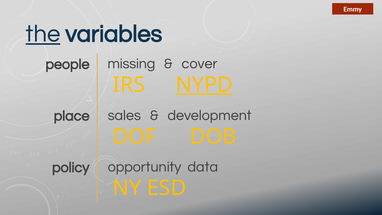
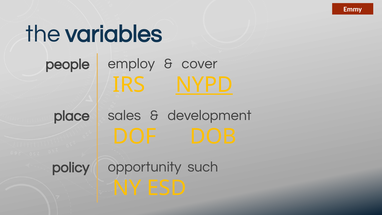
the underline: present -> none
missing: missing -> employ
data: data -> such
